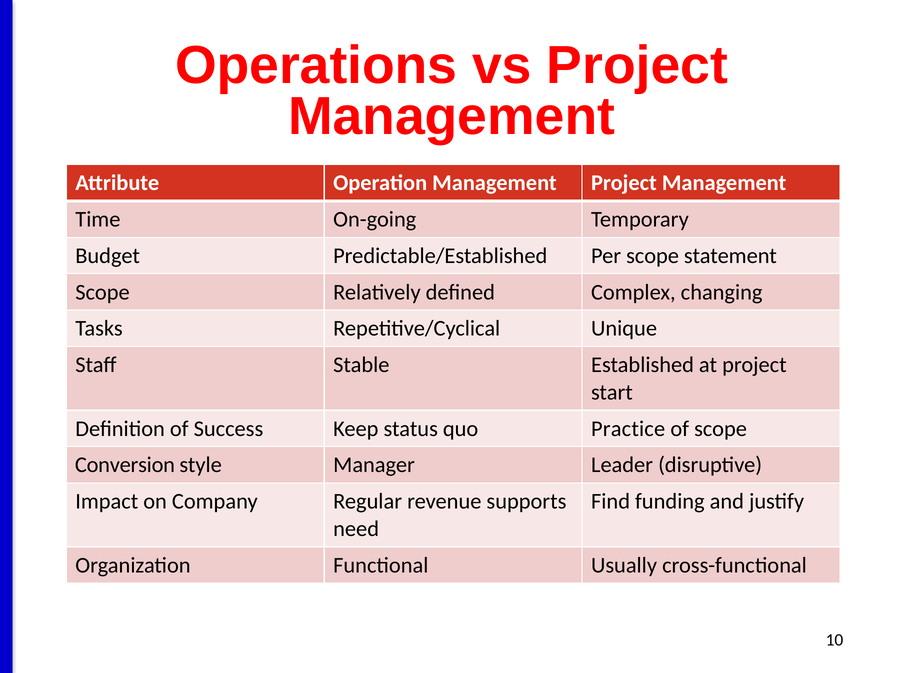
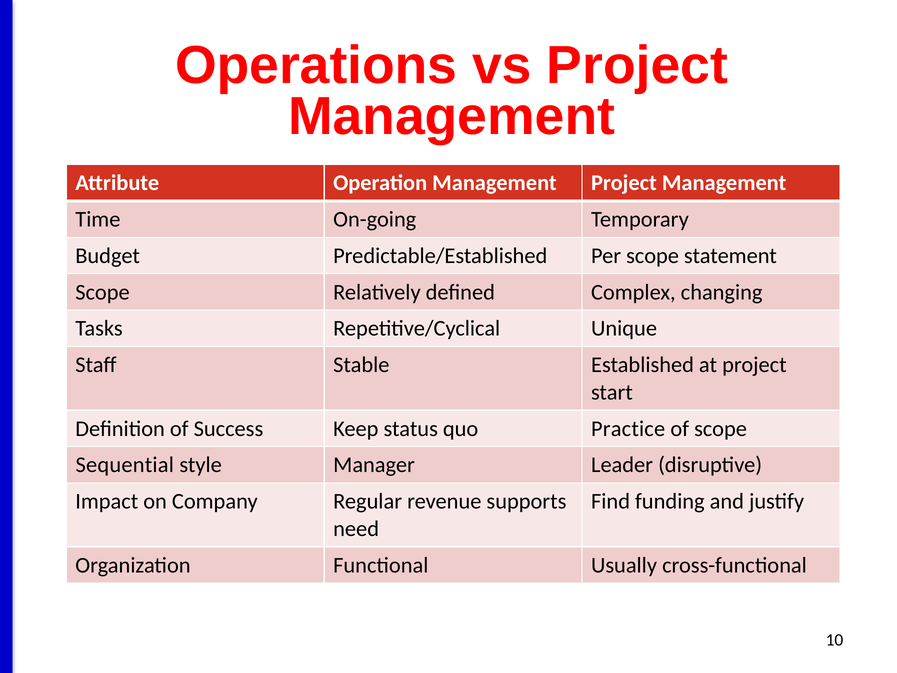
Conversion: Conversion -> Sequential
